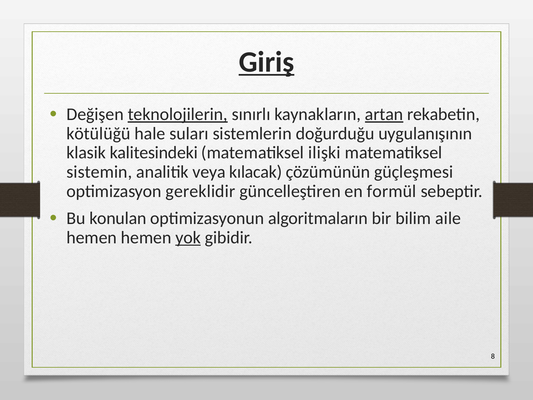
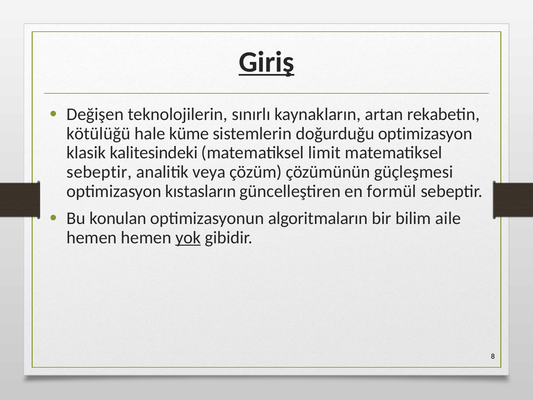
teknolojilerin underline: present -> none
artan underline: present -> none
suları: suları -> küme
doğurduğu uygulanışının: uygulanışının -> optimizasyon
ilişki: ilişki -> limit
sistemin at (99, 172): sistemin -> sebeptir
kılacak: kılacak -> çözüm
gereklidir: gereklidir -> kıstasların
